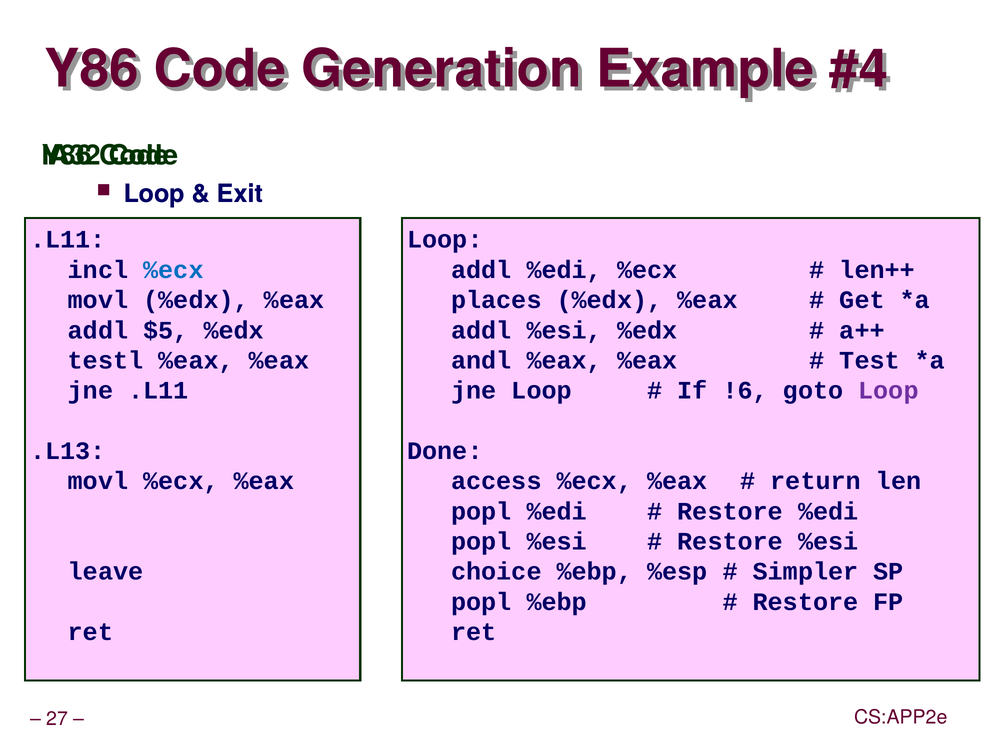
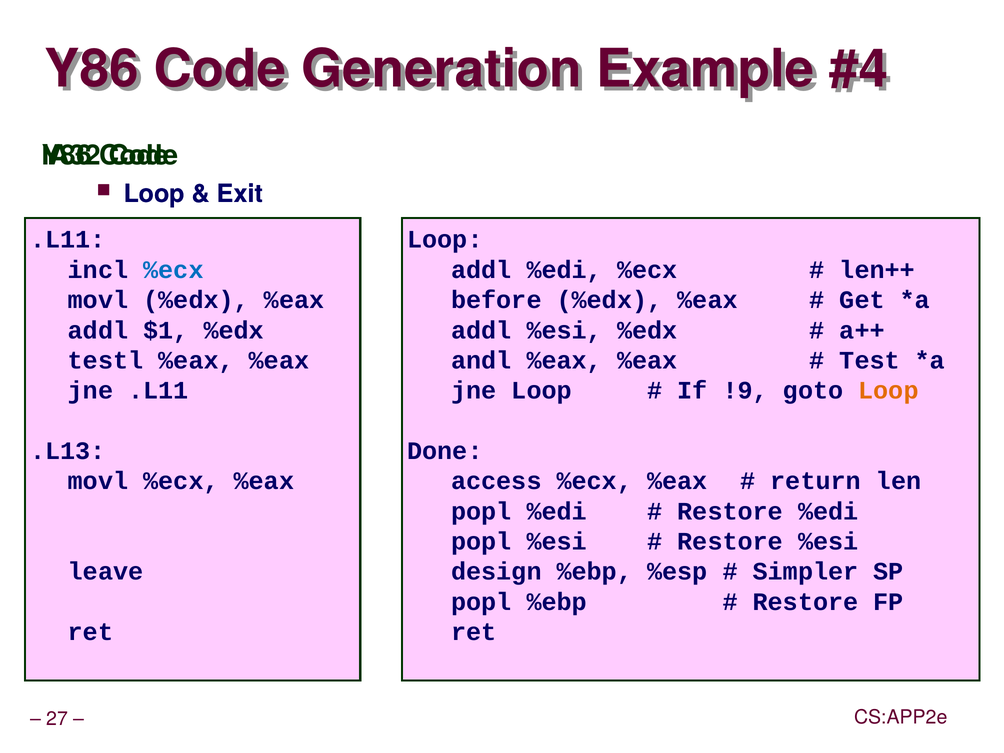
places: places -> before
$5: $5 -> $1
!6: !6 -> !9
Loop at (888, 390) colour: purple -> orange
choice: choice -> design
